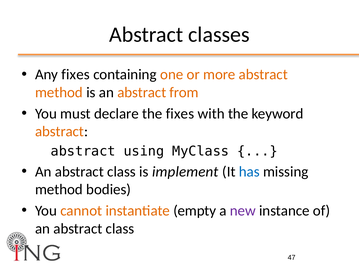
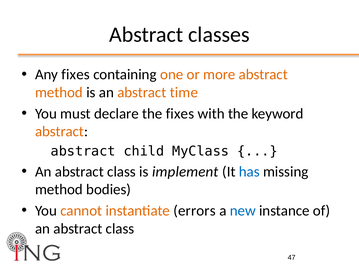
from: from -> time
using: using -> child
empty: empty -> errors
new colour: purple -> blue
